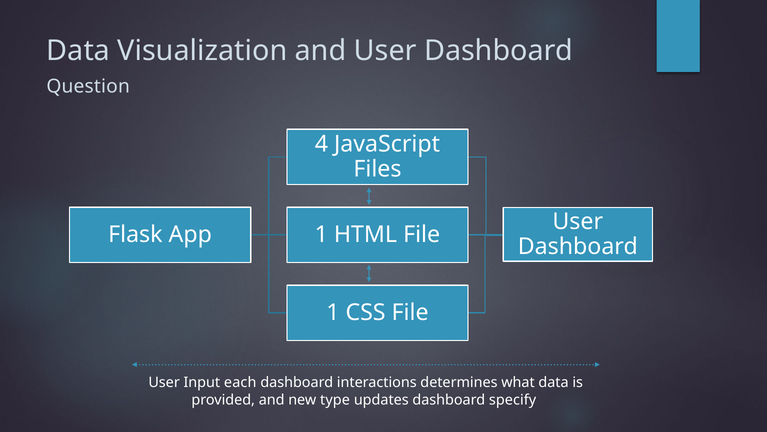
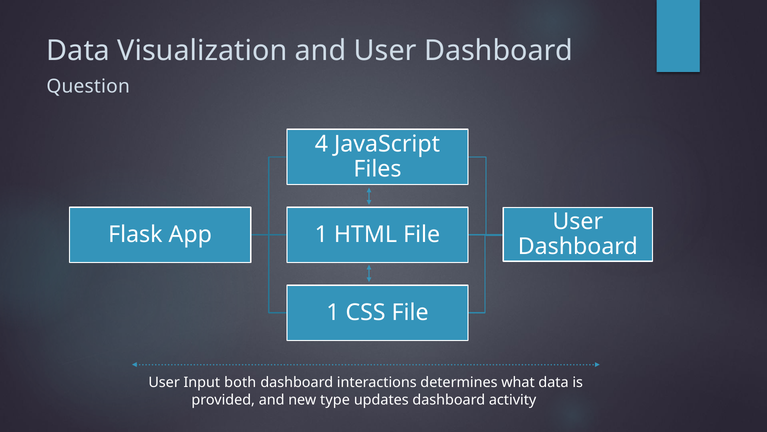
each: each -> both
specify: specify -> activity
